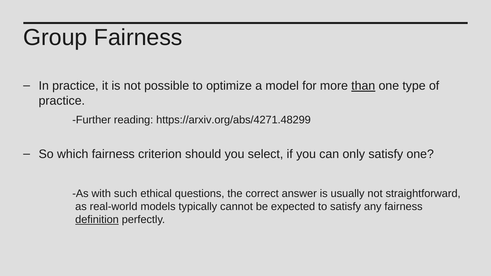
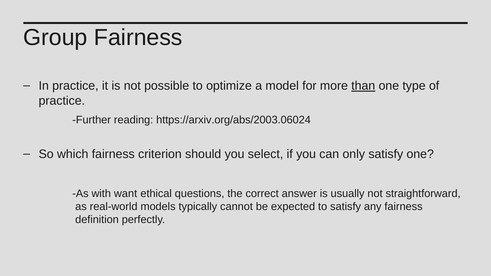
https://arxiv.org/abs/4271.48299: https://arxiv.org/abs/4271.48299 -> https://arxiv.org/abs/2003.06024
such: such -> want
definition underline: present -> none
